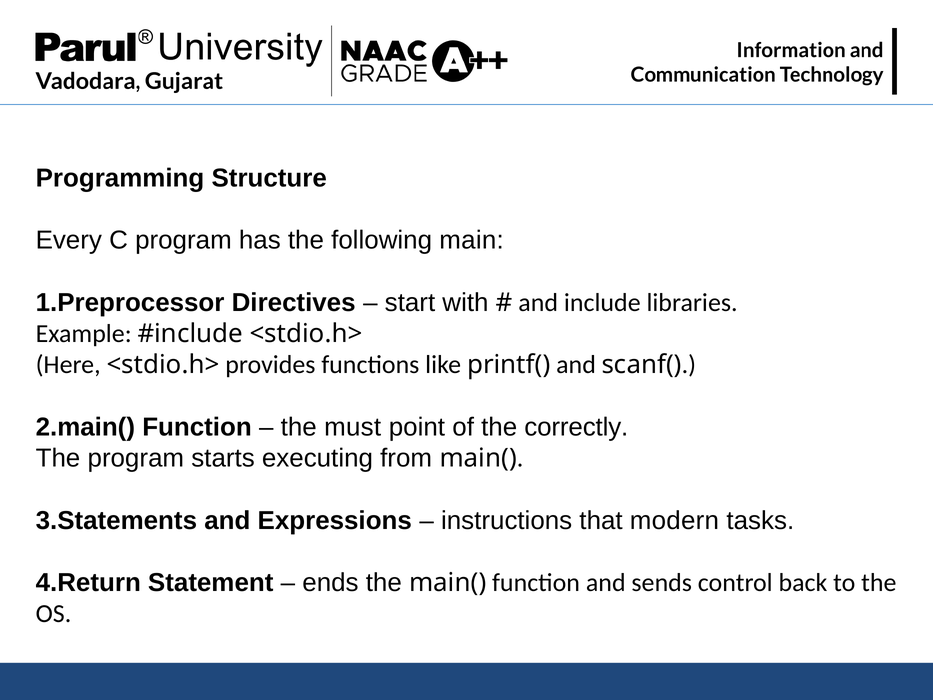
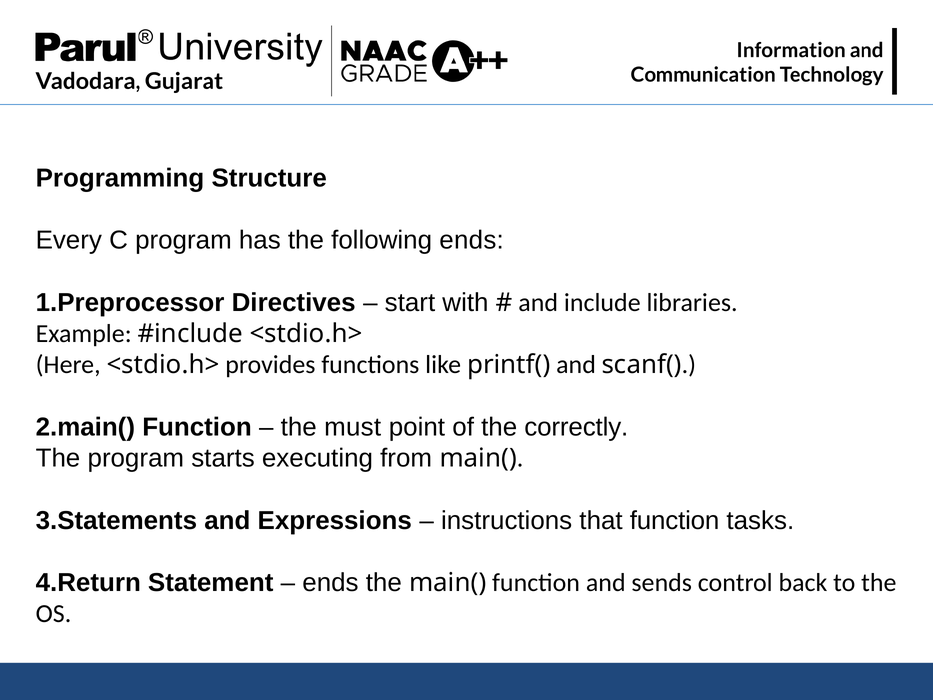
following main: main -> ends
that modern: modern -> function
